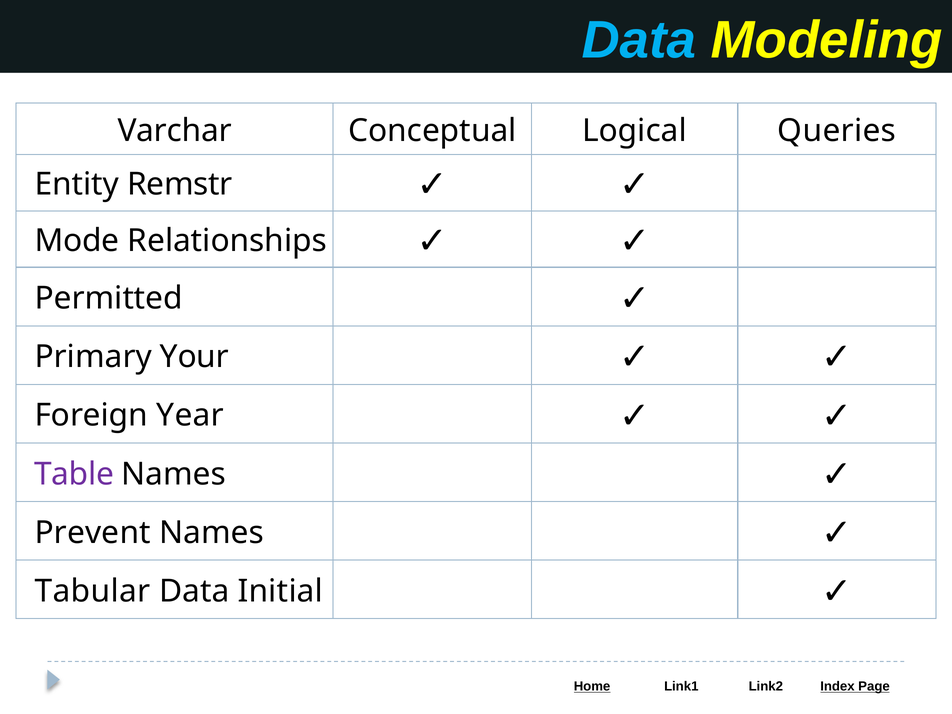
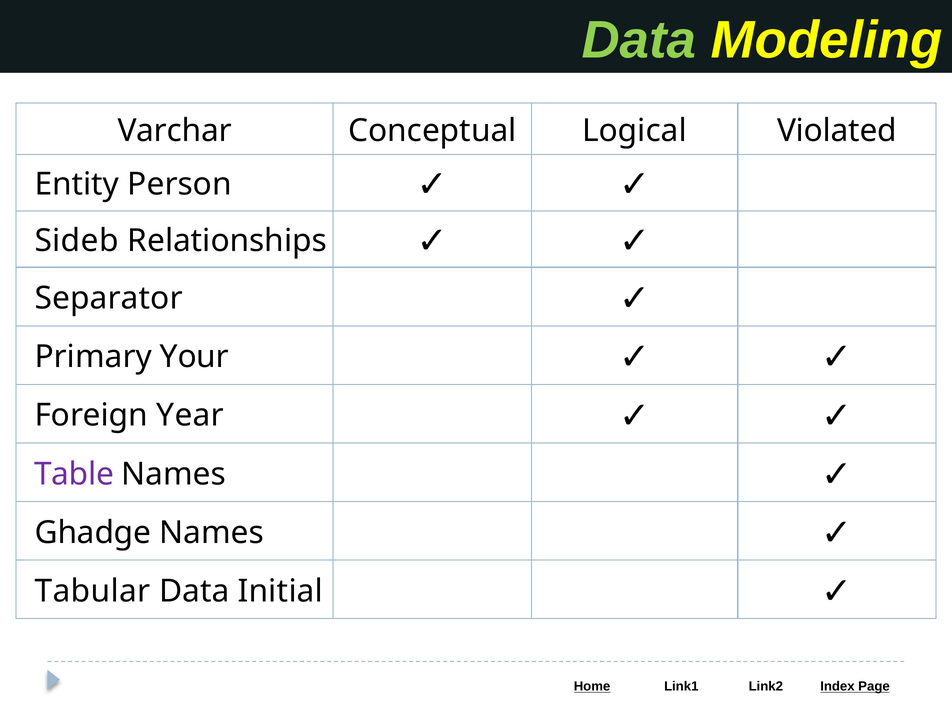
Data at (639, 40) colour: light blue -> light green
Queries: Queries -> Violated
Remstr: Remstr -> Person
Mode: Mode -> Sideb
Permitted: Permitted -> Separator
Prevent: Prevent -> Ghadge
